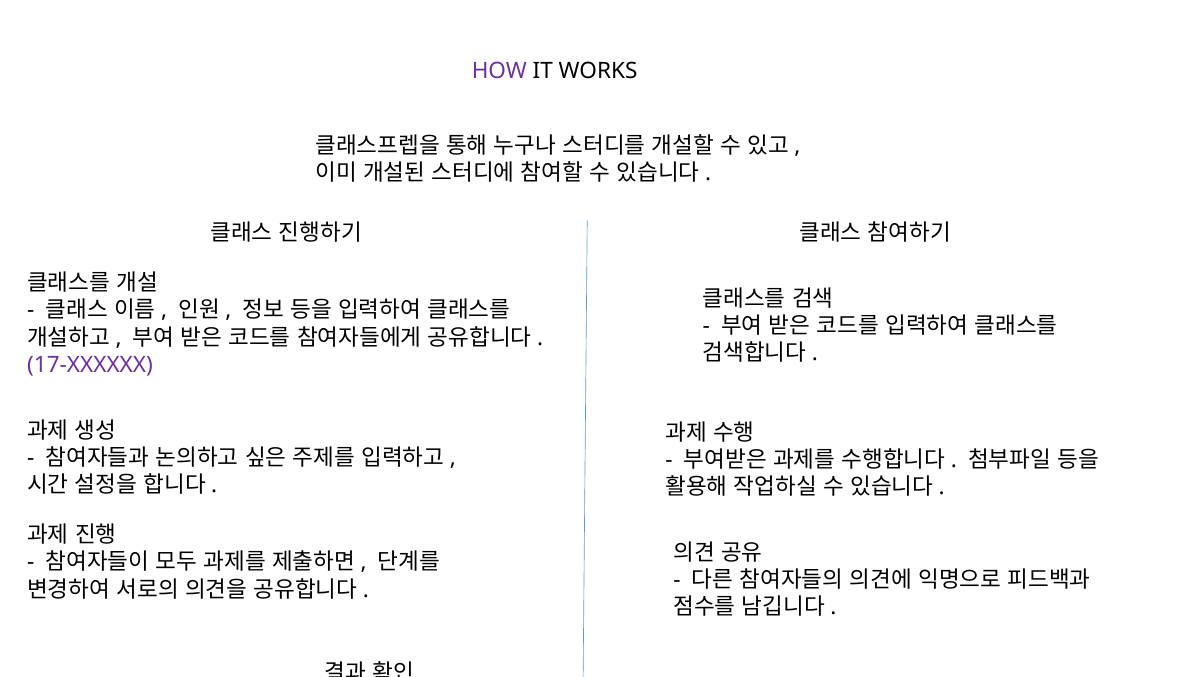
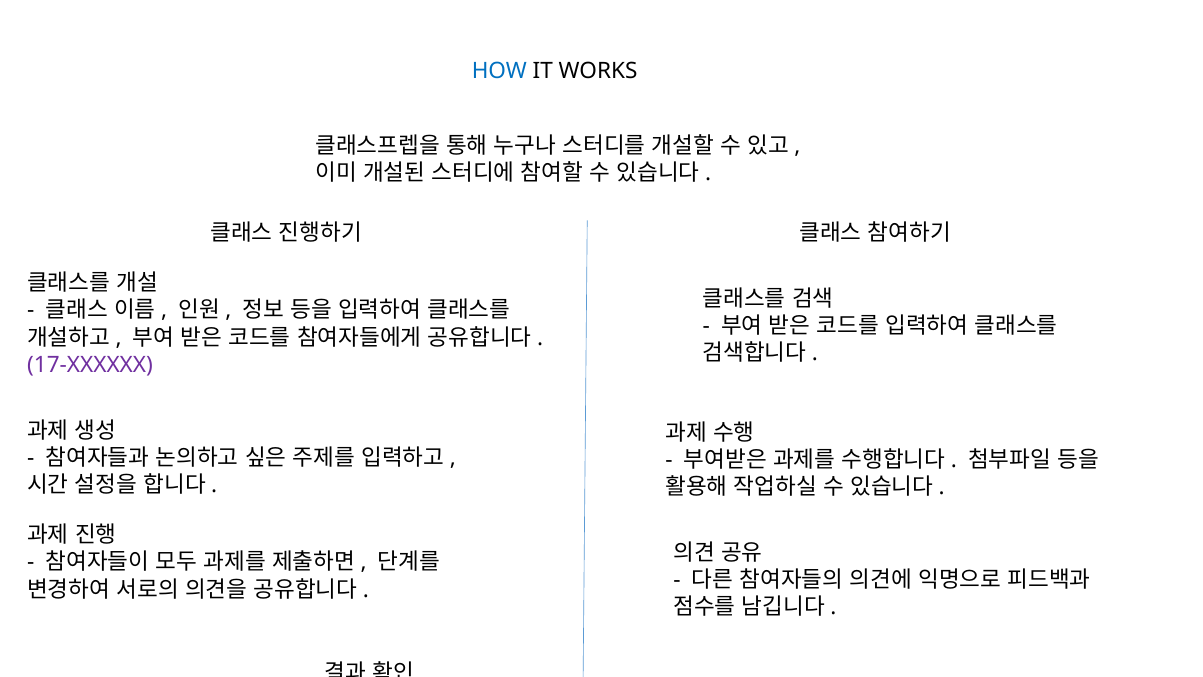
HOW colour: purple -> blue
